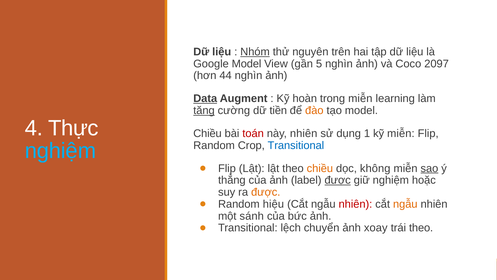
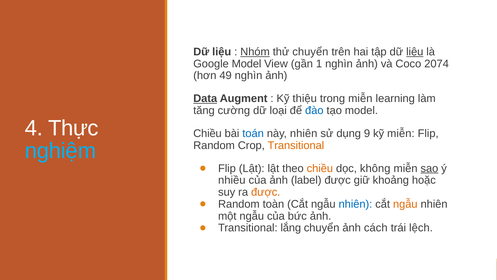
thử nguyên: nguyên -> chuyển
liệu at (415, 52) underline: none -> present
5: 5 -> 1
2097: 2097 -> 2074
44: 44 -> 49
hoàn: hoàn -> thiệu
tăng underline: present -> none
tiền: tiền -> loại
đào colour: orange -> blue
toán colour: red -> blue
1: 1 -> 9
Transitional at (296, 145) colour: blue -> orange
thẳng: thẳng -> nhiều
được at (338, 180) underline: present -> none
giữ nghiệm: nghiệm -> khoảng
hiệu: hiệu -> toàn
nhiên at (355, 204) colour: red -> blue
một sánh: sánh -> ngẫu
lệch: lệch -> lắng
xoay: xoay -> cách
trái theo: theo -> lệch
